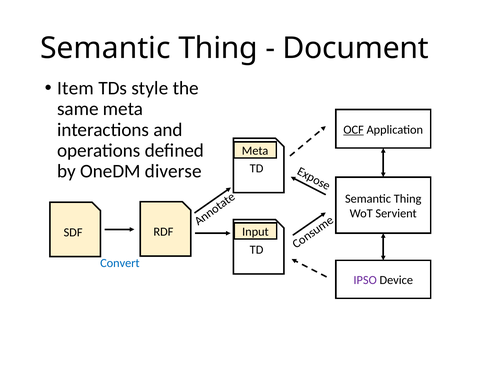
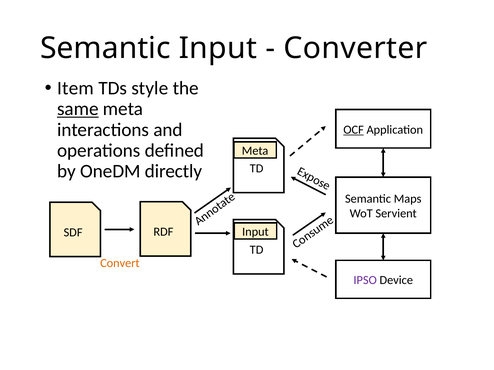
Thing at (218, 48): Thing -> Input
Document: Document -> Converter
same underline: none -> present
diverse: diverse -> directly
Thing at (408, 199): Thing -> Maps
Convert colour: blue -> orange
